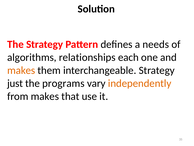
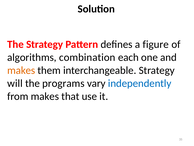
needs: needs -> figure
relationships: relationships -> combination
just: just -> will
independently colour: orange -> blue
